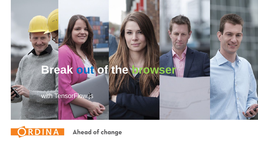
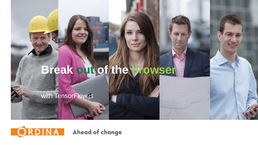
out colour: blue -> green
